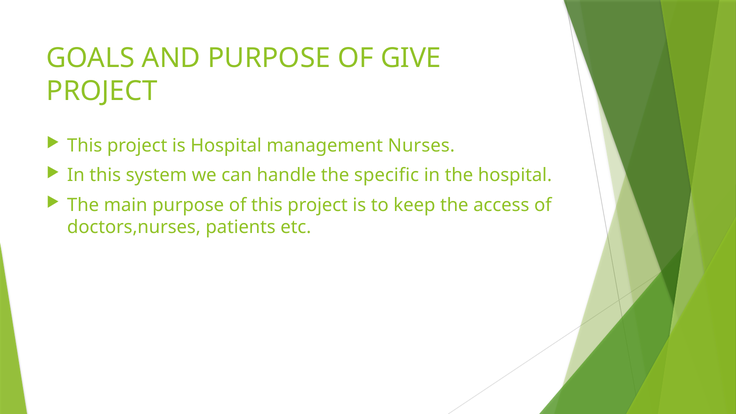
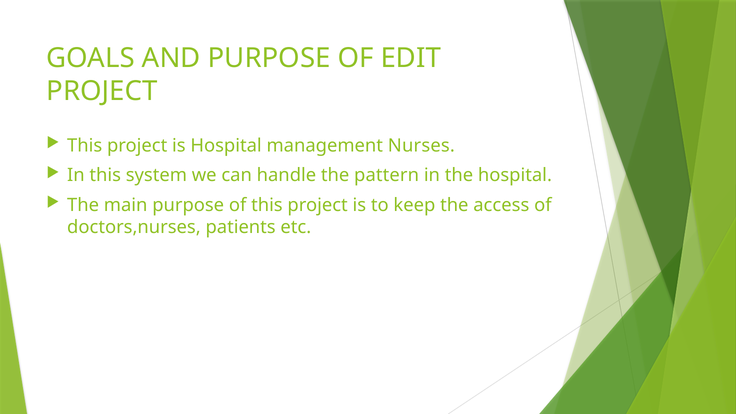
GIVE: GIVE -> EDIT
specific: specific -> pattern
